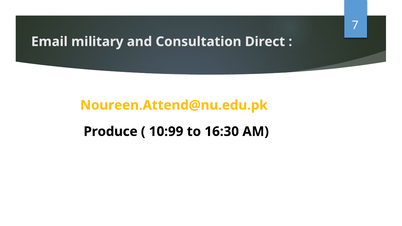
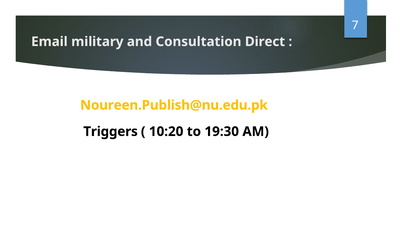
Noureen.Attend@nu.edu.pk: Noureen.Attend@nu.edu.pk -> Noureen.Publish@nu.edu.pk
Produce: Produce -> Triggers
10:99: 10:99 -> 10:20
16:30: 16:30 -> 19:30
